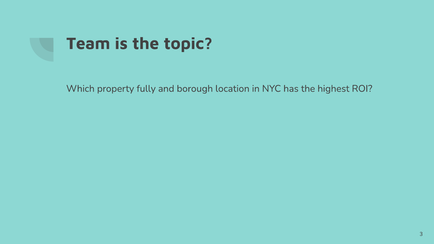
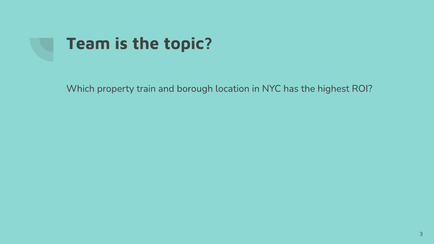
fully: fully -> train
